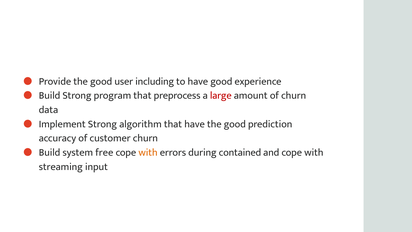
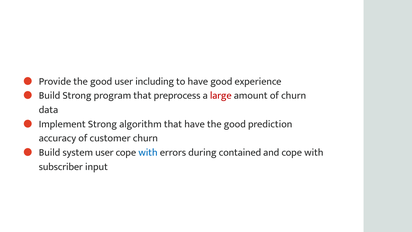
system free: free -> user
with at (148, 152) colour: orange -> blue
streaming: streaming -> subscriber
